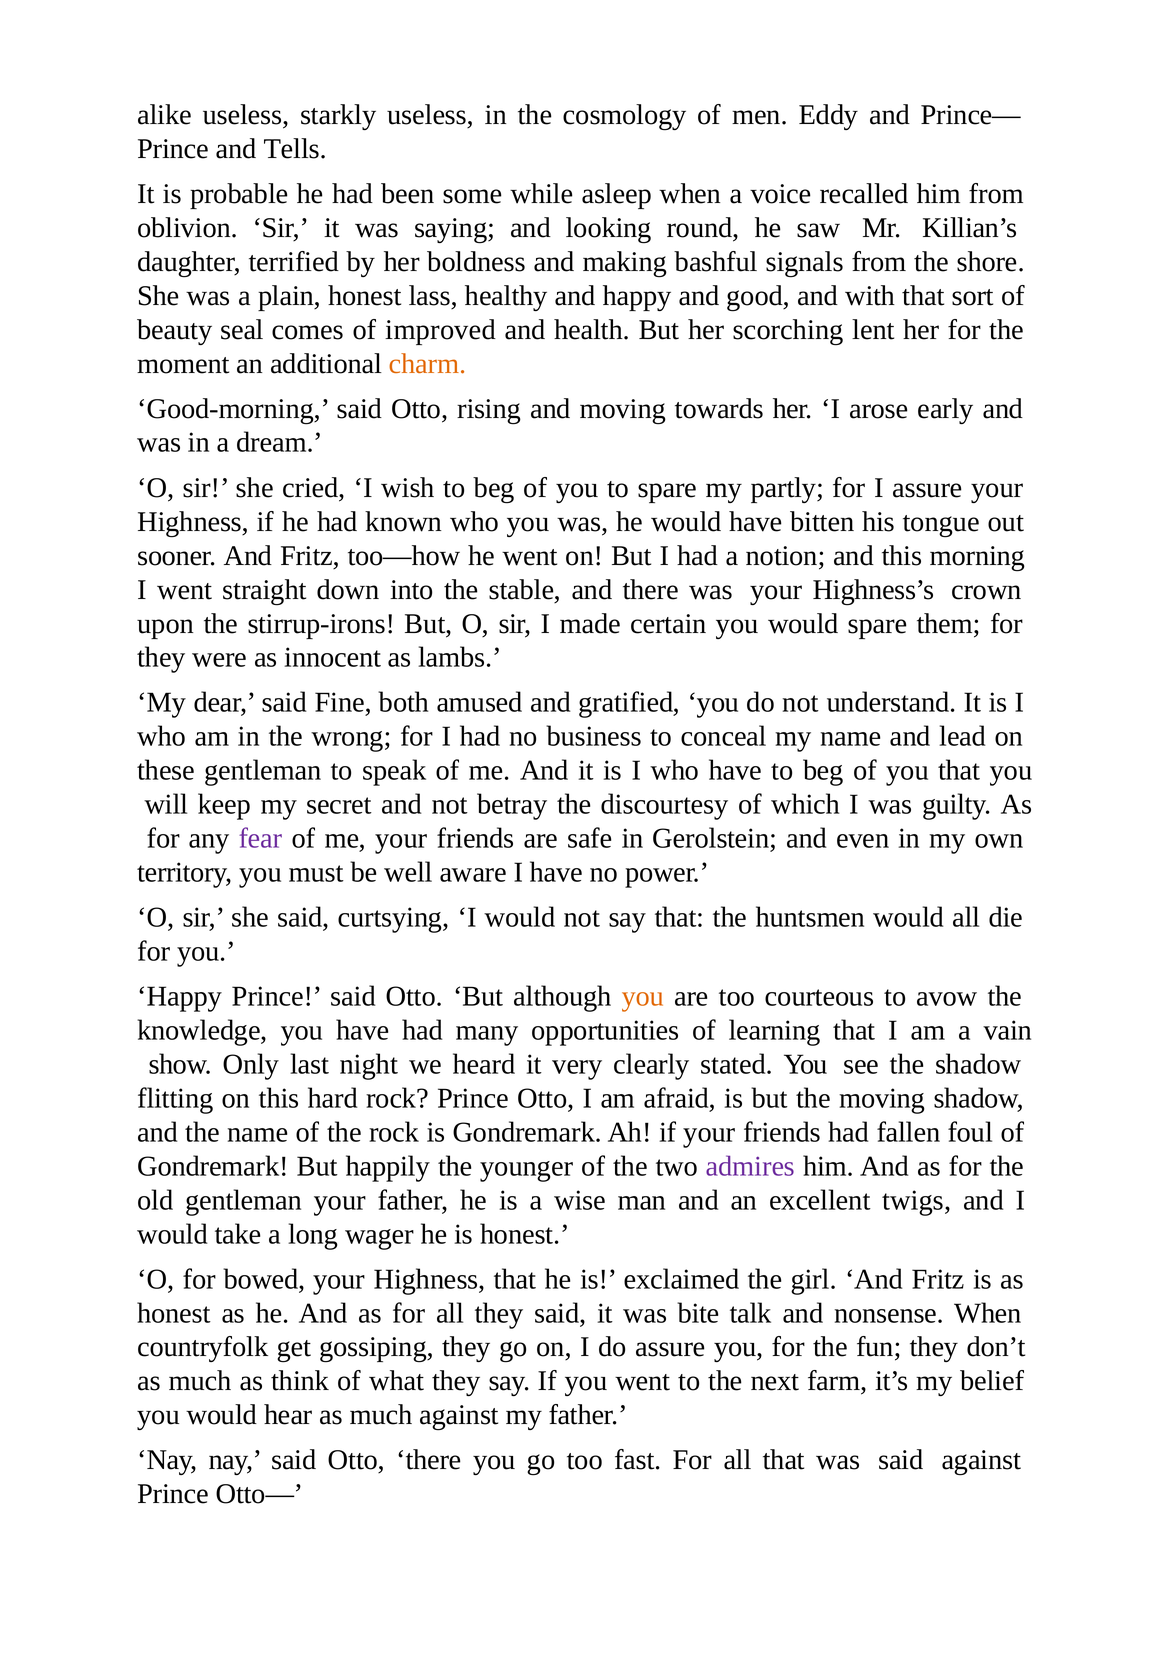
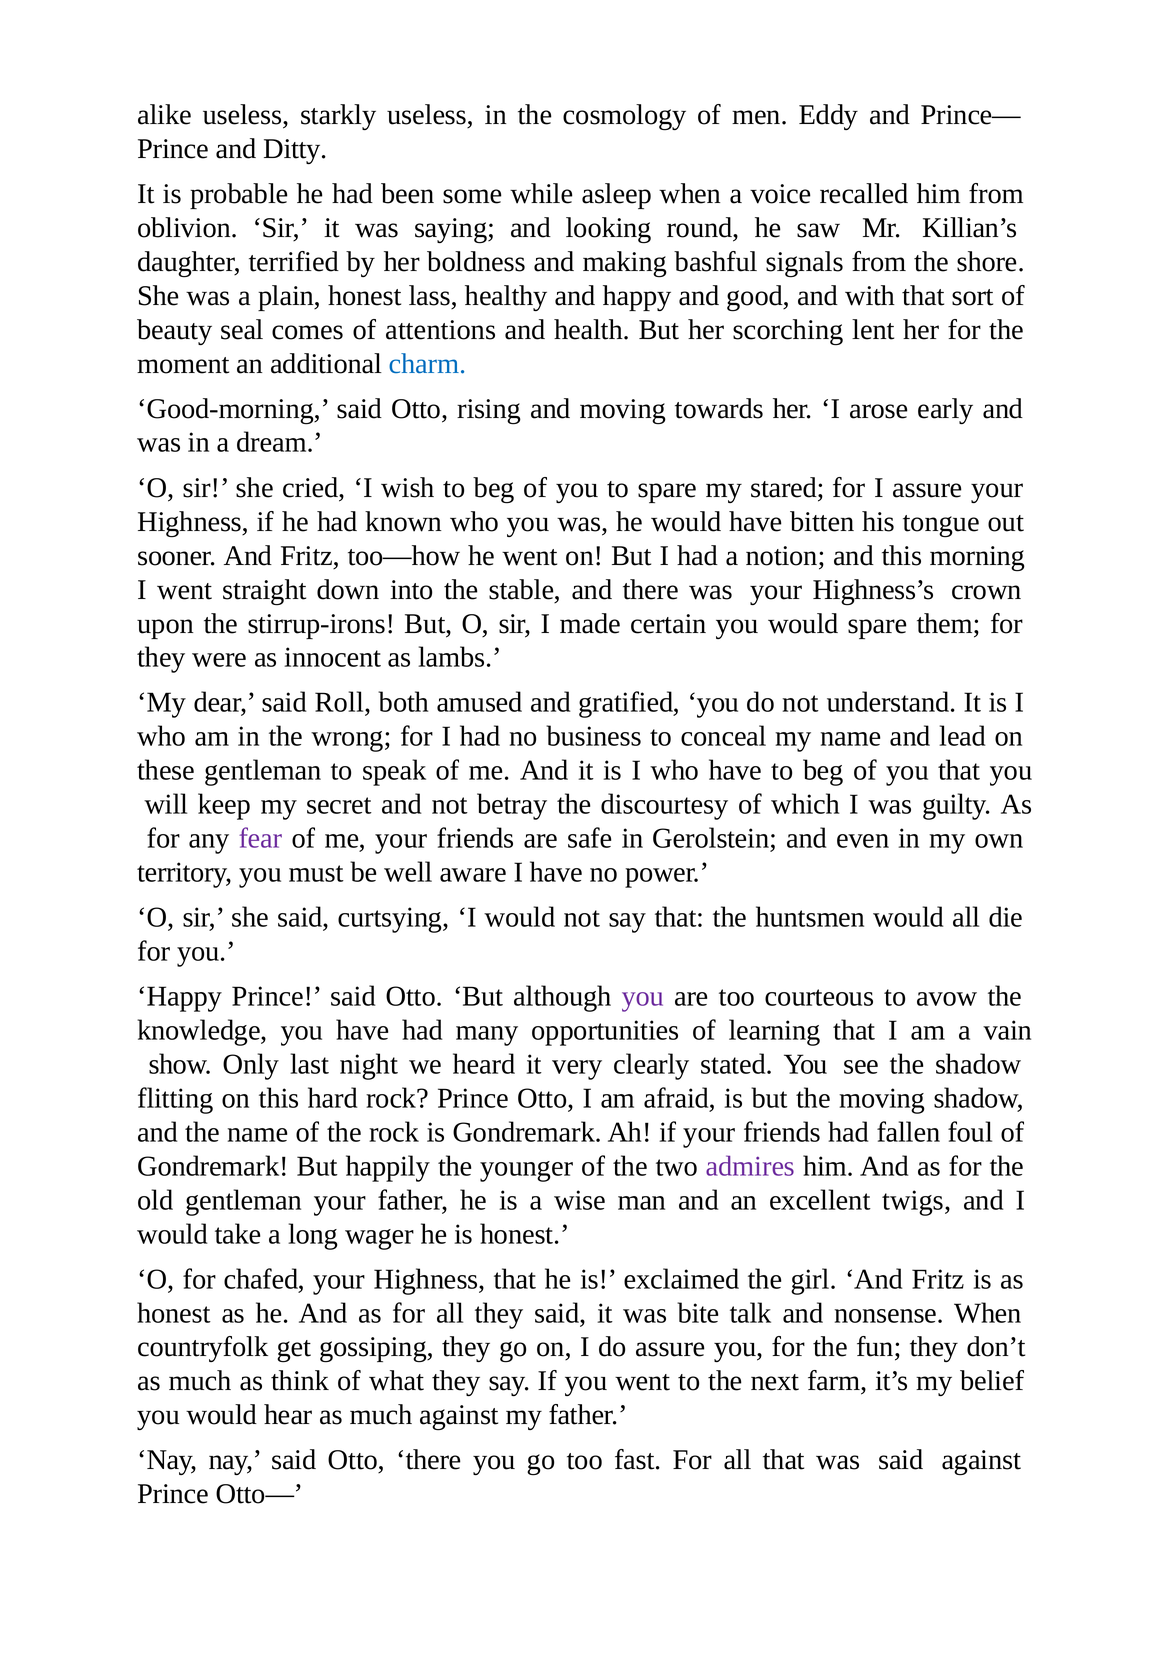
Tells: Tells -> Ditty
improved: improved -> attentions
charm colour: orange -> blue
partly: partly -> stared
Fine: Fine -> Roll
you at (643, 996) colour: orange -> purple
bowed: bowed -> chafed
